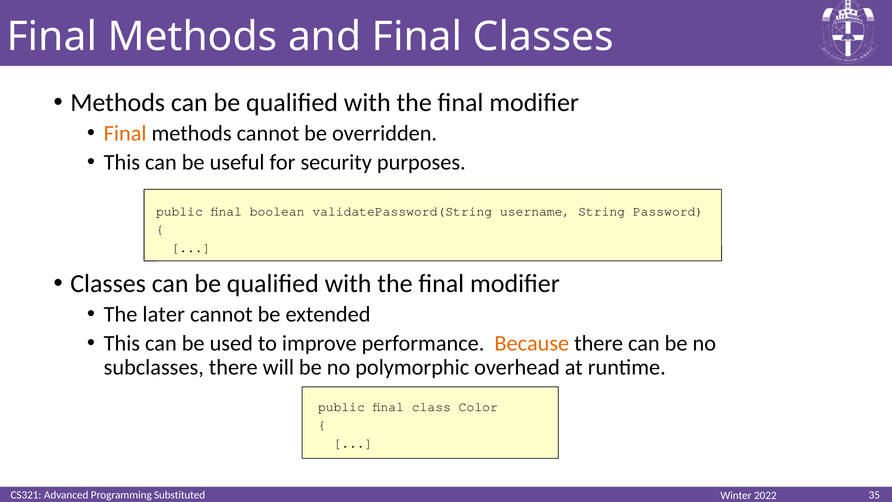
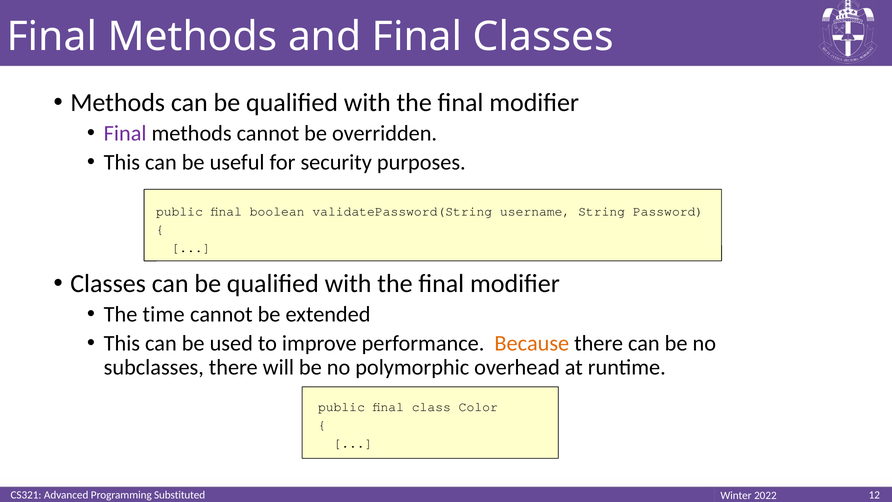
Final at (125, 133) colour: orange -> purple
later: later -> time
35: 35 -> 12
